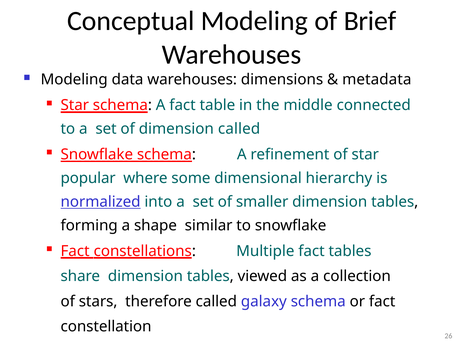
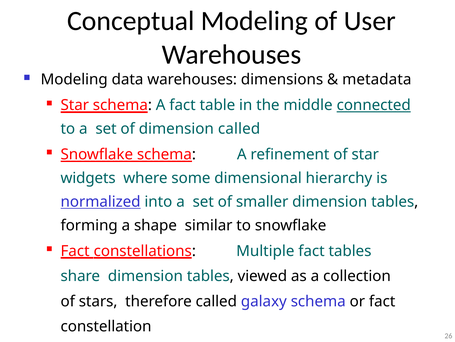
Brief: Brief -> User
connected underline: none -> present
popular: popular -> widgets
